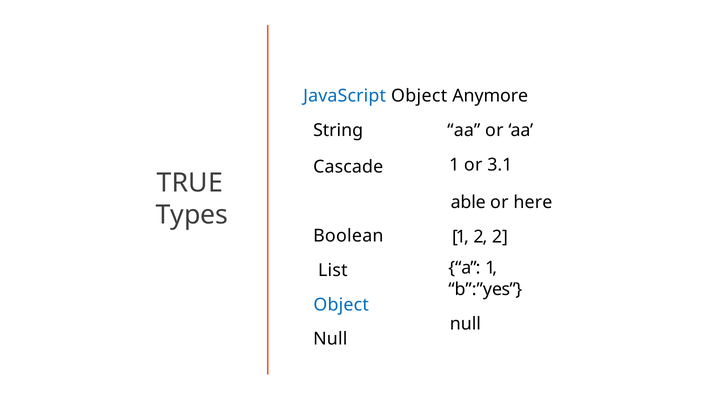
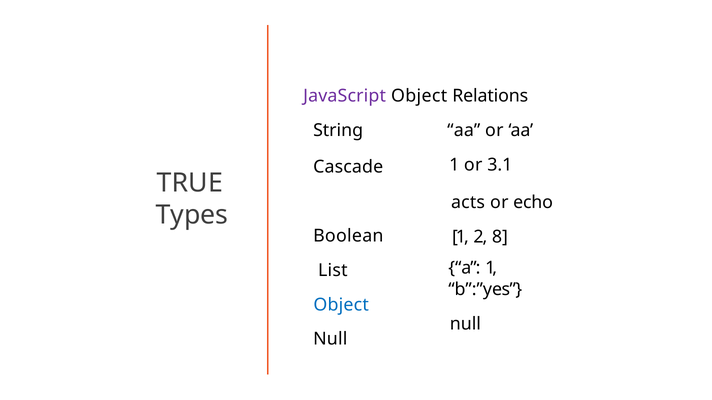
JavaScript colour: blue -> purple
Anymore: Anymore -> Relations
able: able -> acts
here: here -> echo
2 2: 2 -> 8
